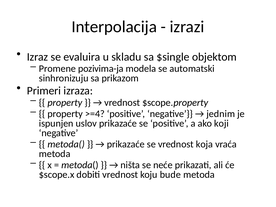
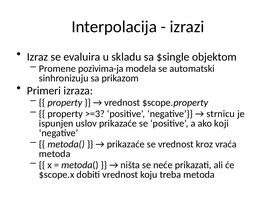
>=4: >=4 -> >=3
jednim: jednim -> strnicu
koja: koja -> kroz
bude: bude -> treba
